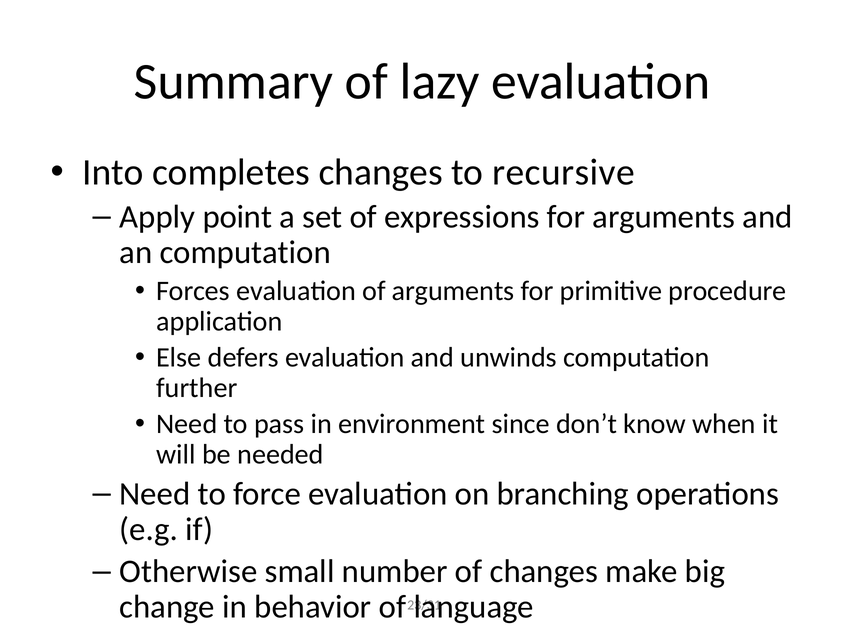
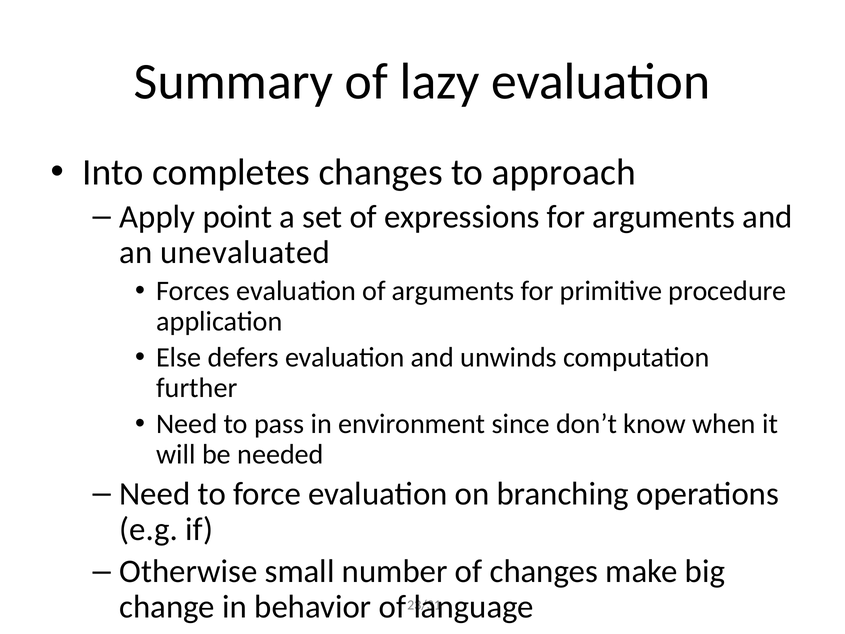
recursive: recursive -> approach
an computation: computation -> unevaluated
